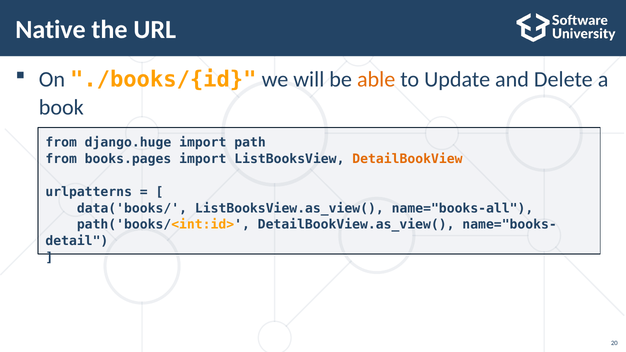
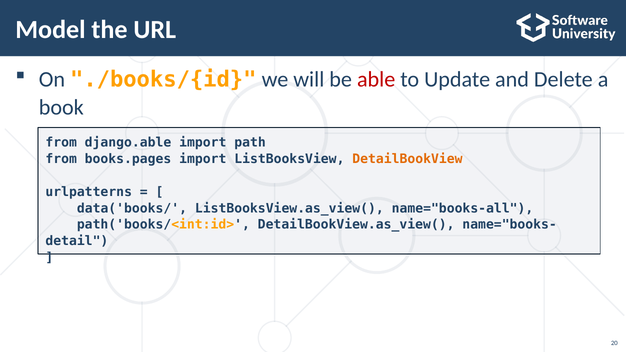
Native: Native -> Model
able colour: orange -> red
django.huge: django.huge -> django.able
